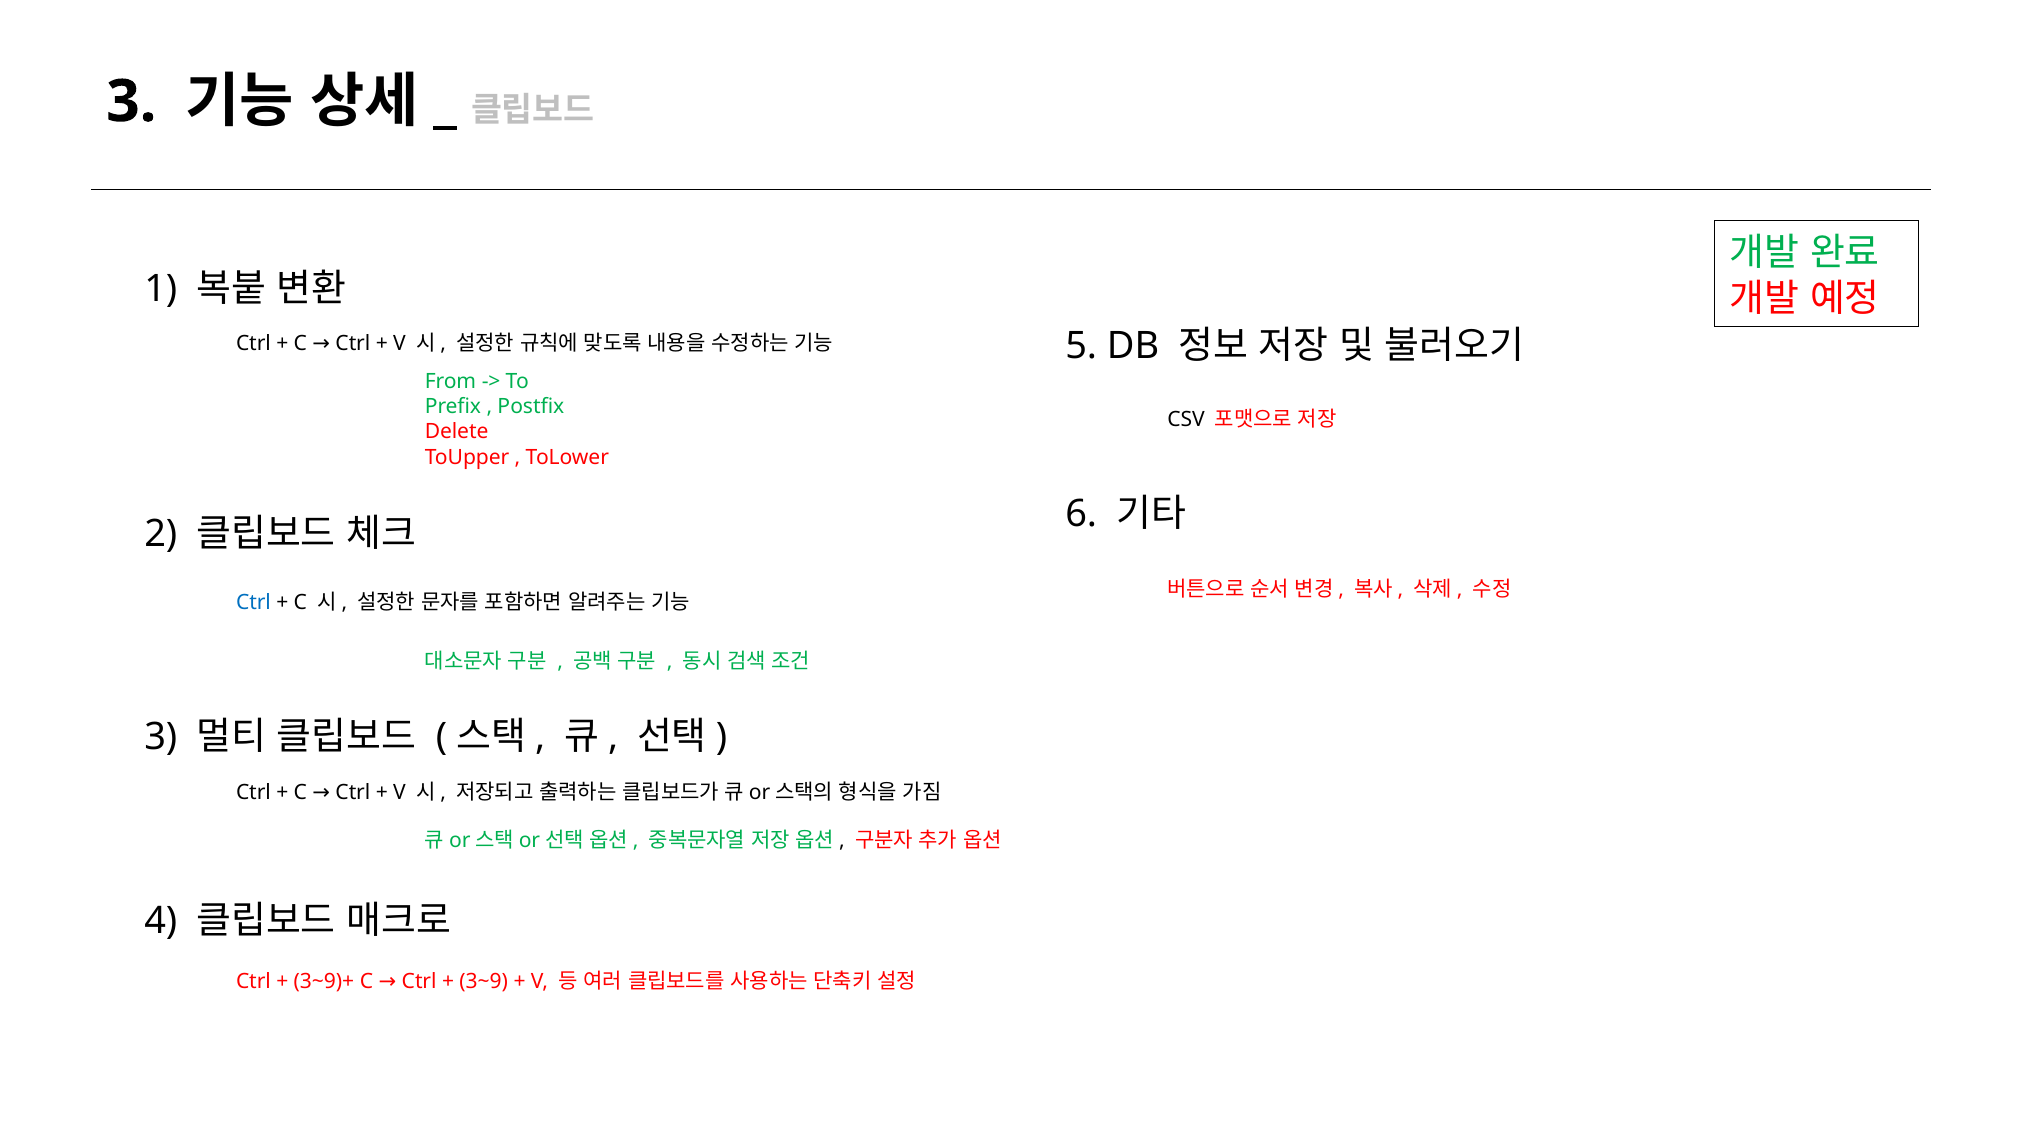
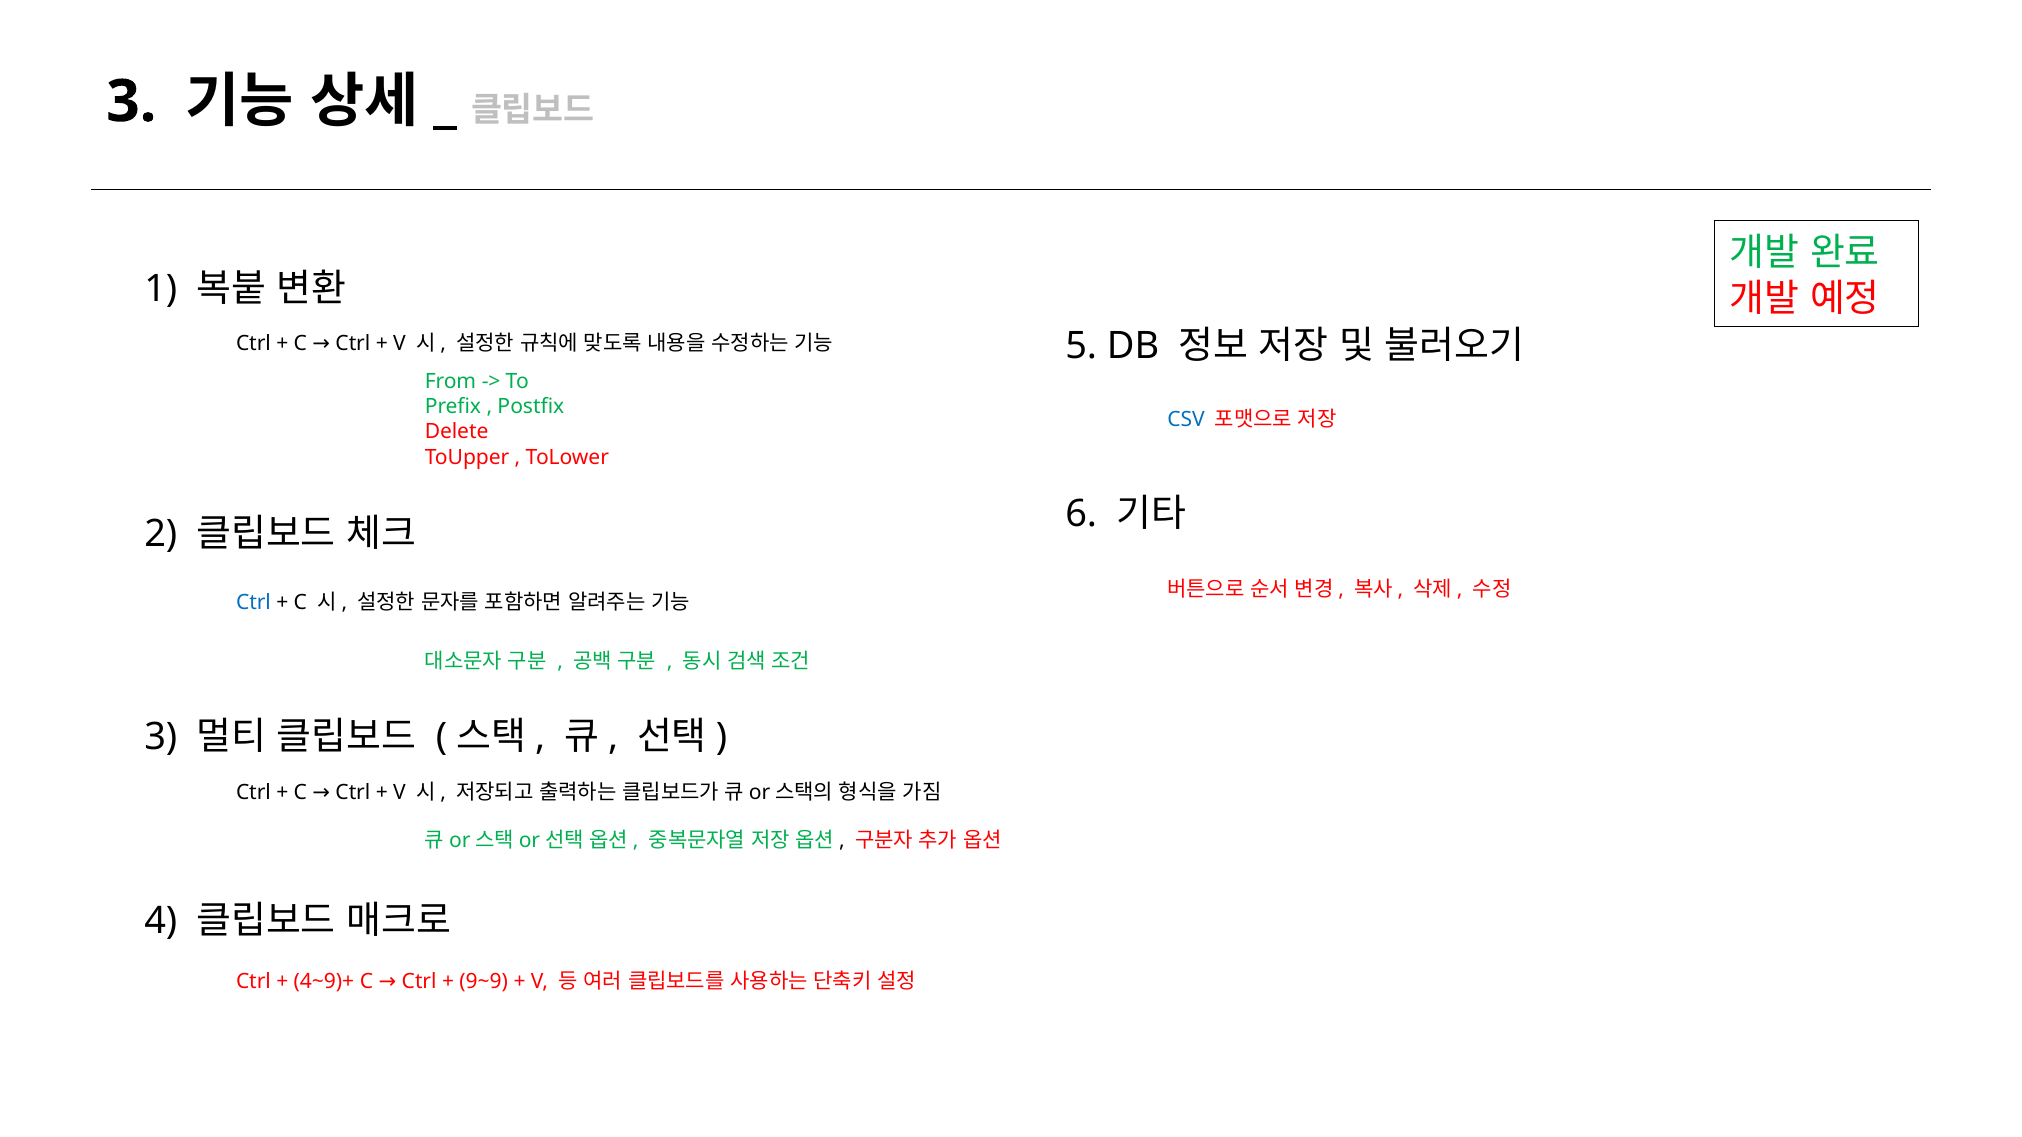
CSV colour: black -> blue
3~9)+: 3~9)+ -> 4~9)+
3~9: 3~9 -> 9~9
